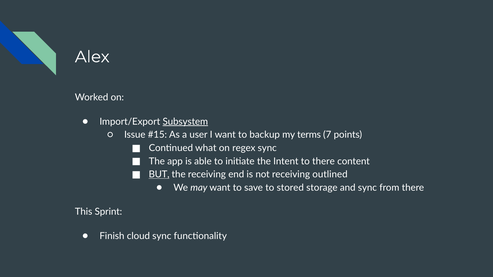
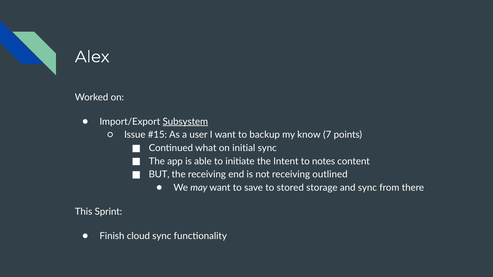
terms: terms -> know
regex: regex -> initial
to there: there -> notes
BUT underline: present -> none
